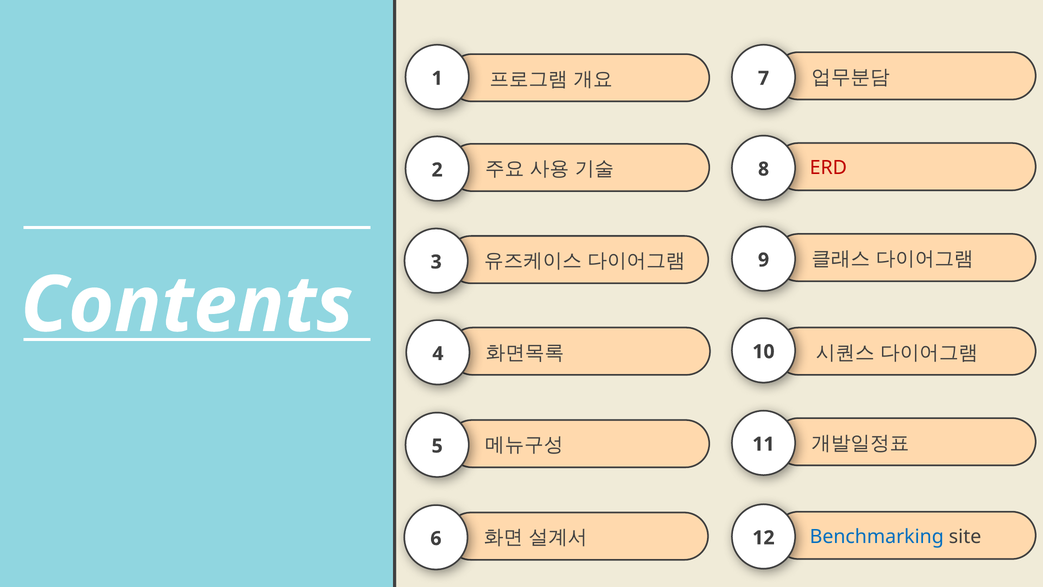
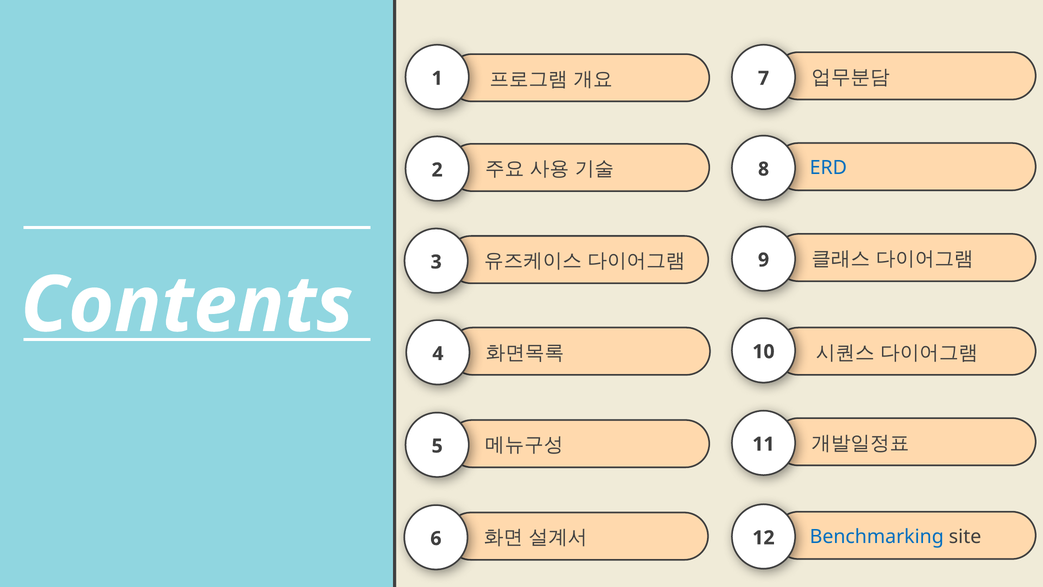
ERD colour: red -> blue
